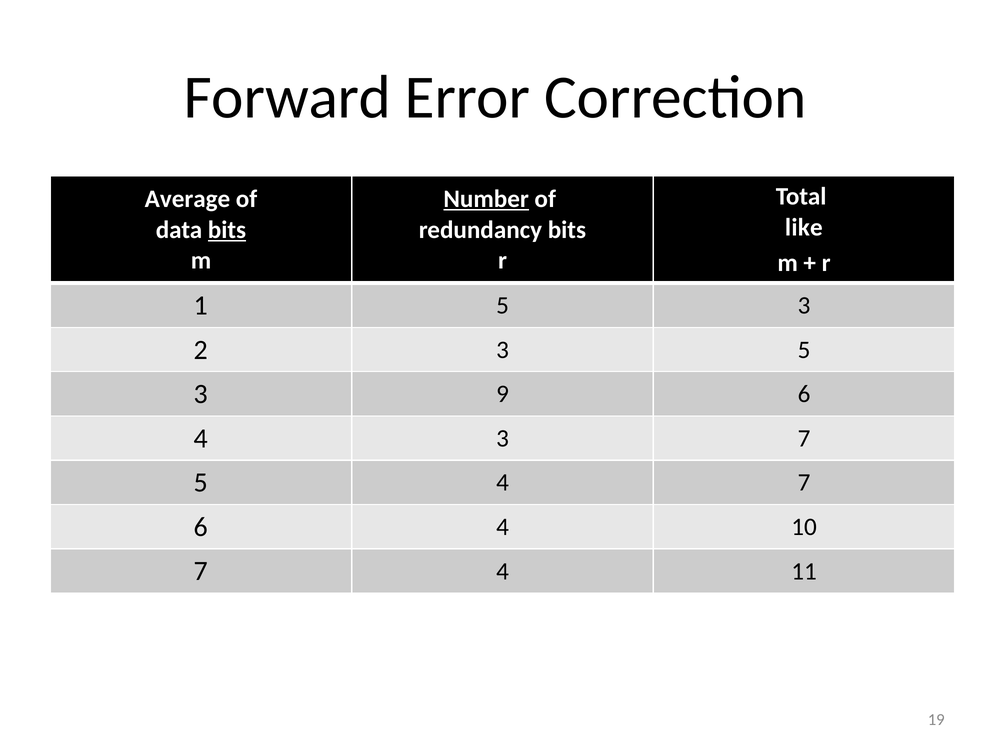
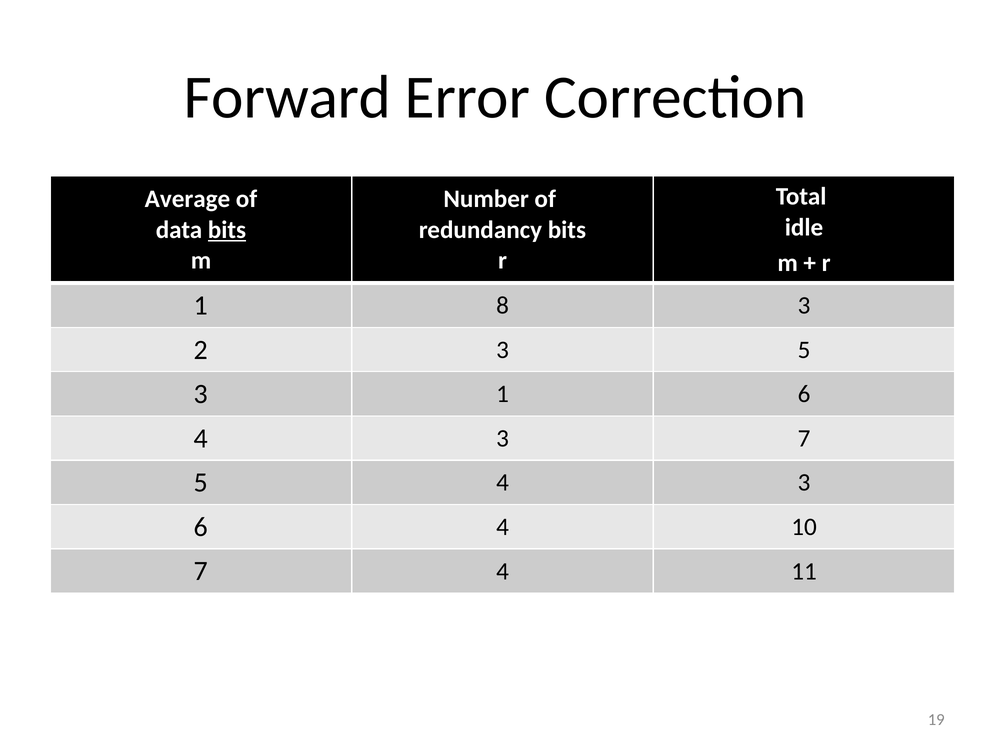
Number underline: present -> none
like: like -> idle
1 5: 5 -> 8
3 9: 9 -> 1
5 4 7: 7 -> 3
